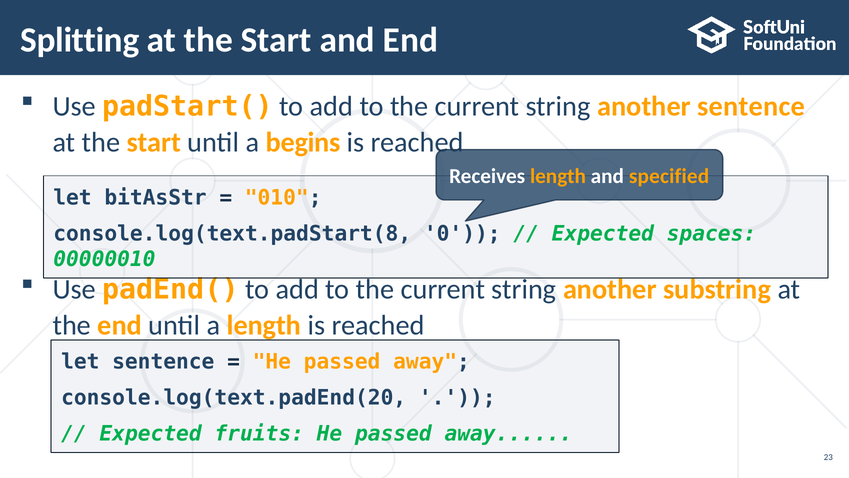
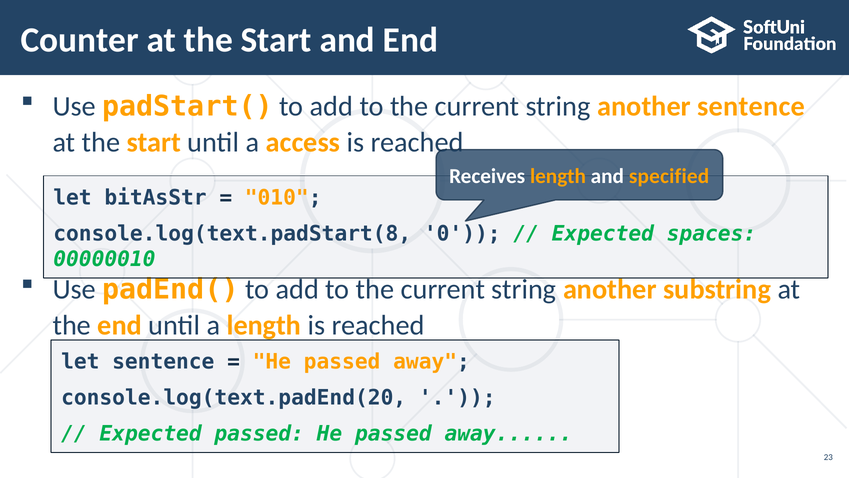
Splitting: Splitting -> Counter
begins: begins -> access
Expected fruits: fruits -> passed
